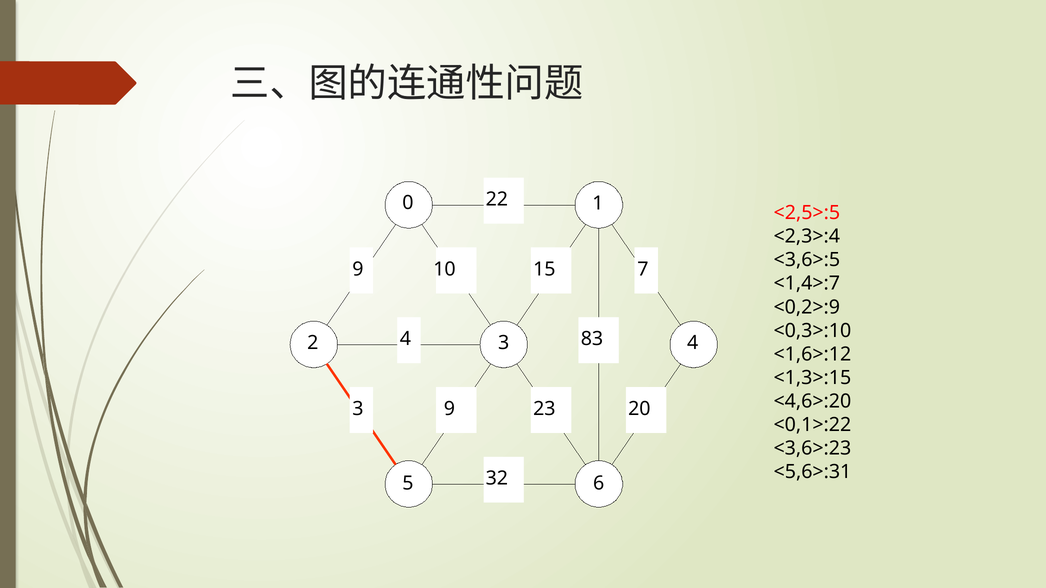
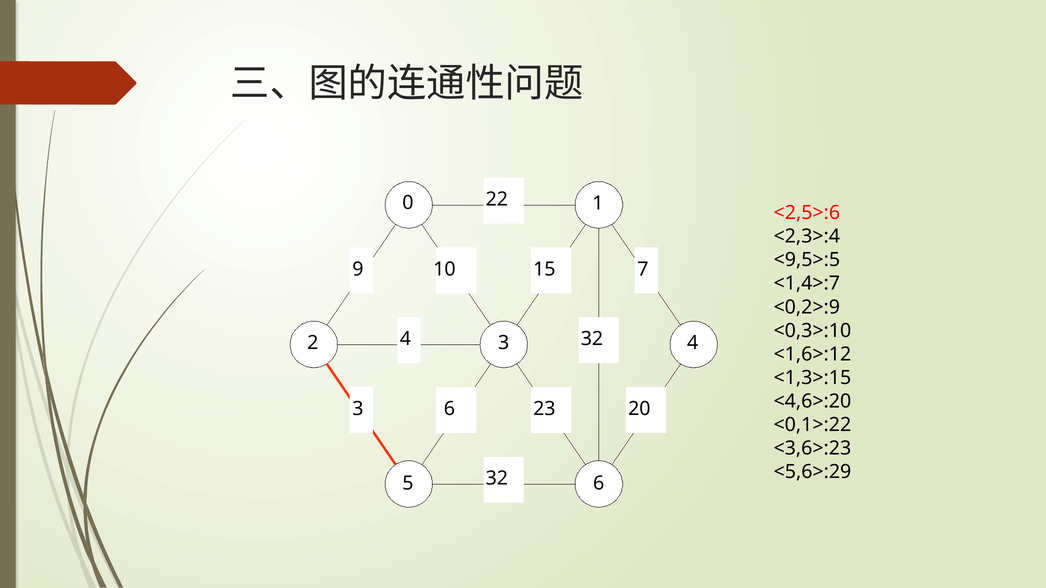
<2,5>:5: <2,5>:5 -> <2,5>:6
<3,6>:5: <3,6>:5 -> <9,5>:5
4 83: 83 -> 32
9 at (449, 409): 9 -> 6
<5,6>:31: <5,6>:31 -> <5,6>:29
